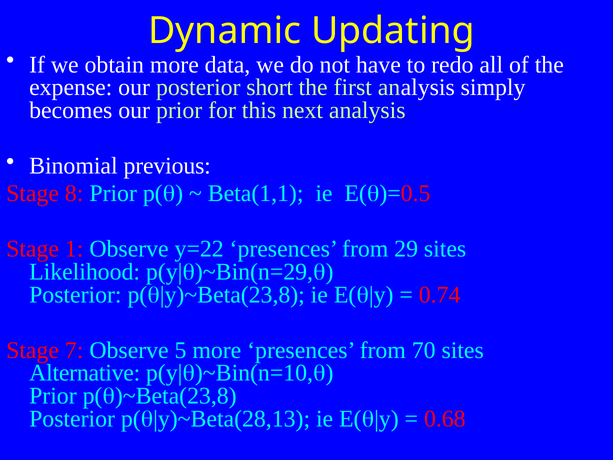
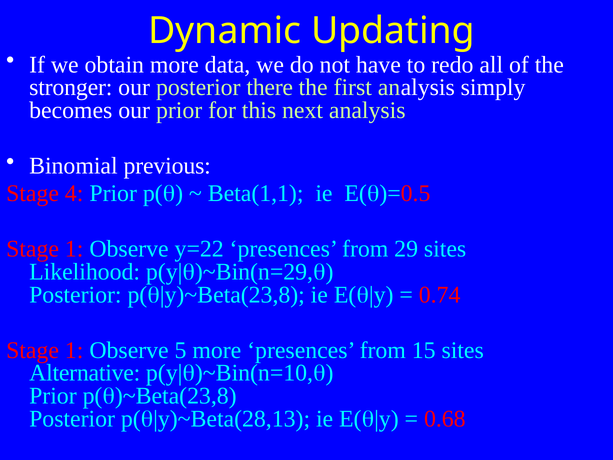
expense: expense -> stronger
short: short -> there
8: 8 -> 4
7 at (74, 350): 7 -> 1
70: 70 -> 15
